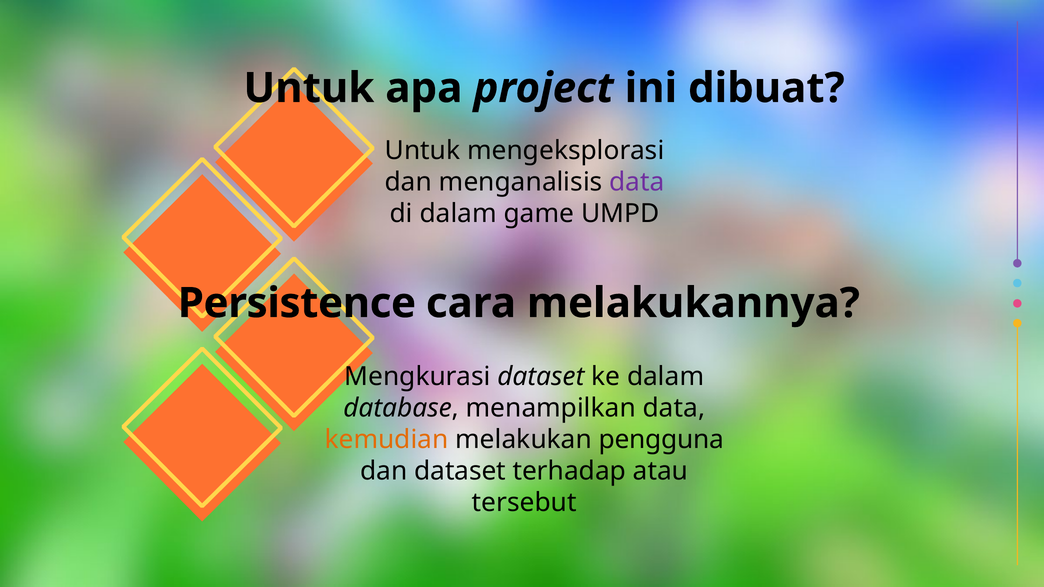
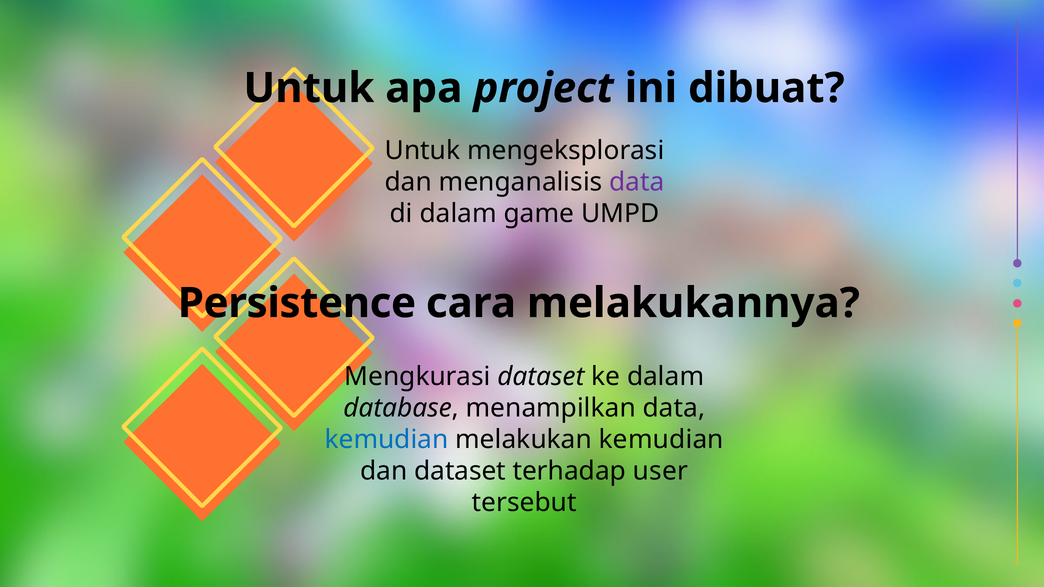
kemudian at (387, 440) colour: orange -> blue
melakukan pengguna: pengguna -> kemudian
atau: atau -> user
